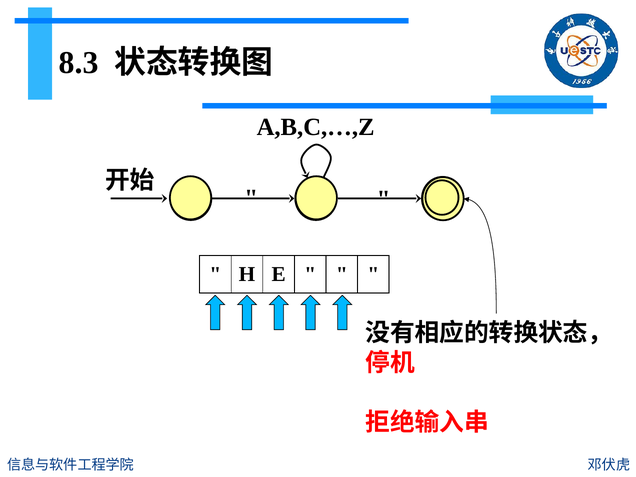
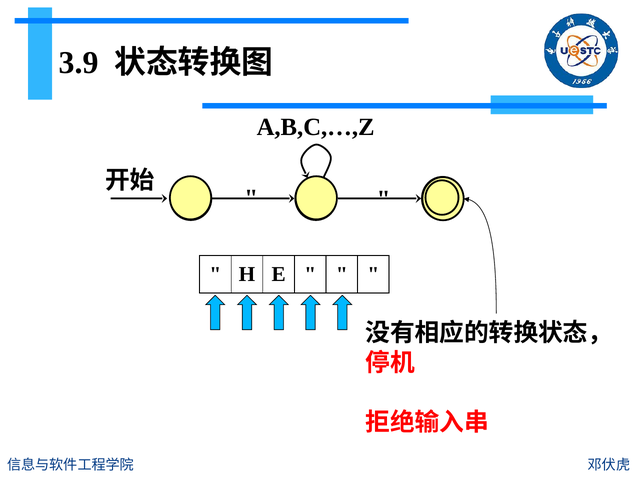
8.3: 8.3 -> 3.9
